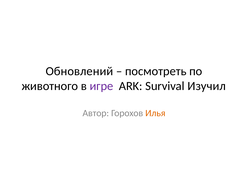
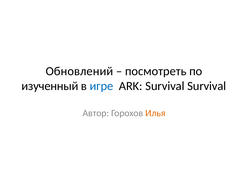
животного: животного -> изученный
игре colour: purple -> blue
Survival Изучил: Изучил -> Survival
